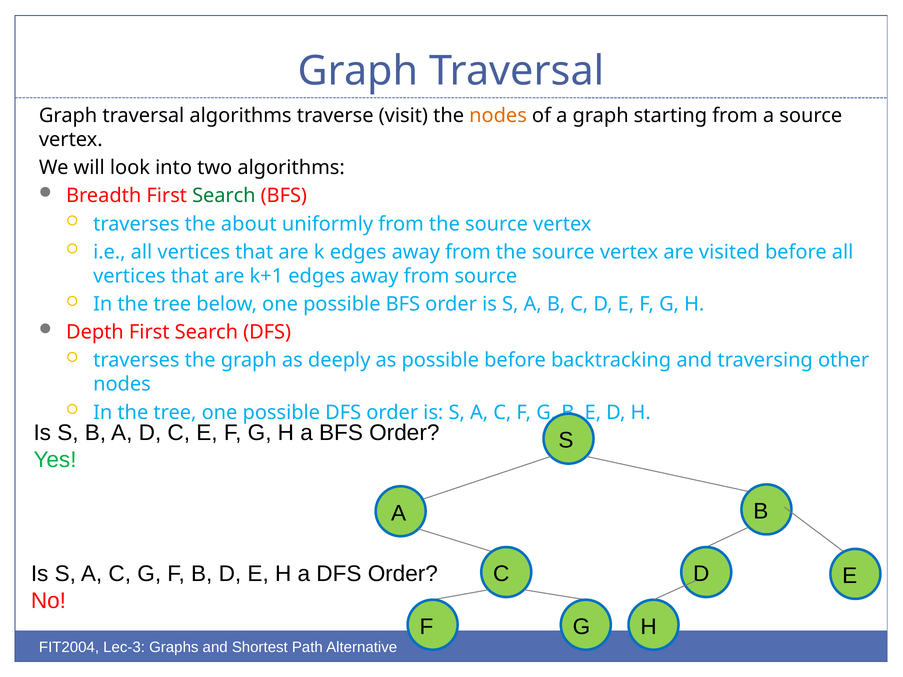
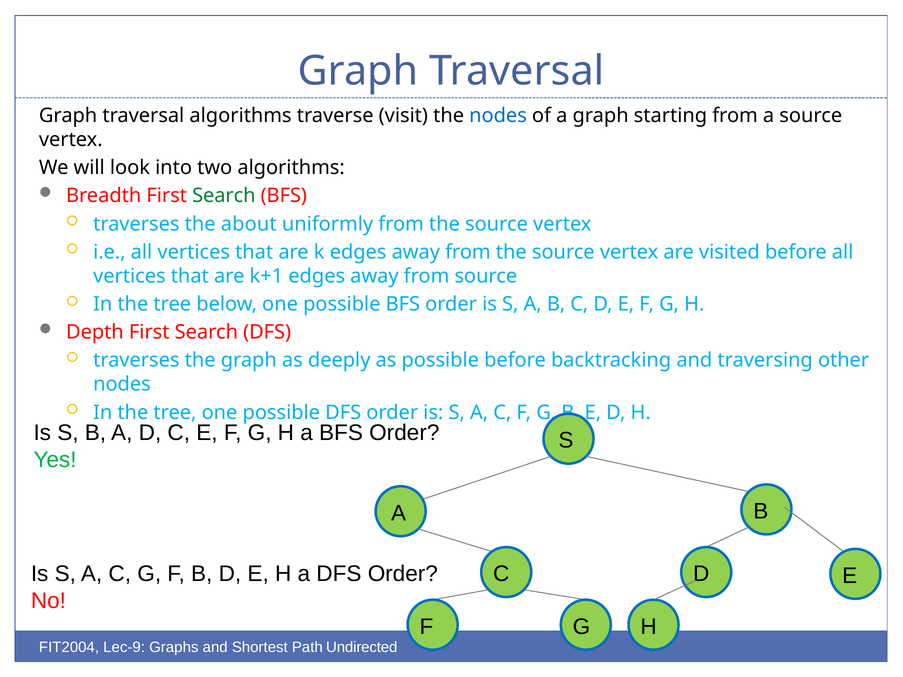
nodes at (498, 116) colour: orange -> blue
Lec-3: Lec-3 -> Lec-9
Alternative: Alternative -> Undirected
